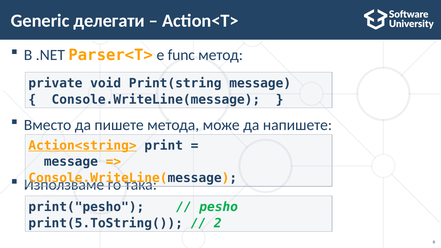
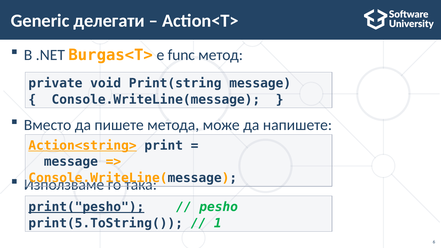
Parser<T>: Parser<T> -> Burgas<T>
print("pesho underline: none -> present
2: 2 -> 1
